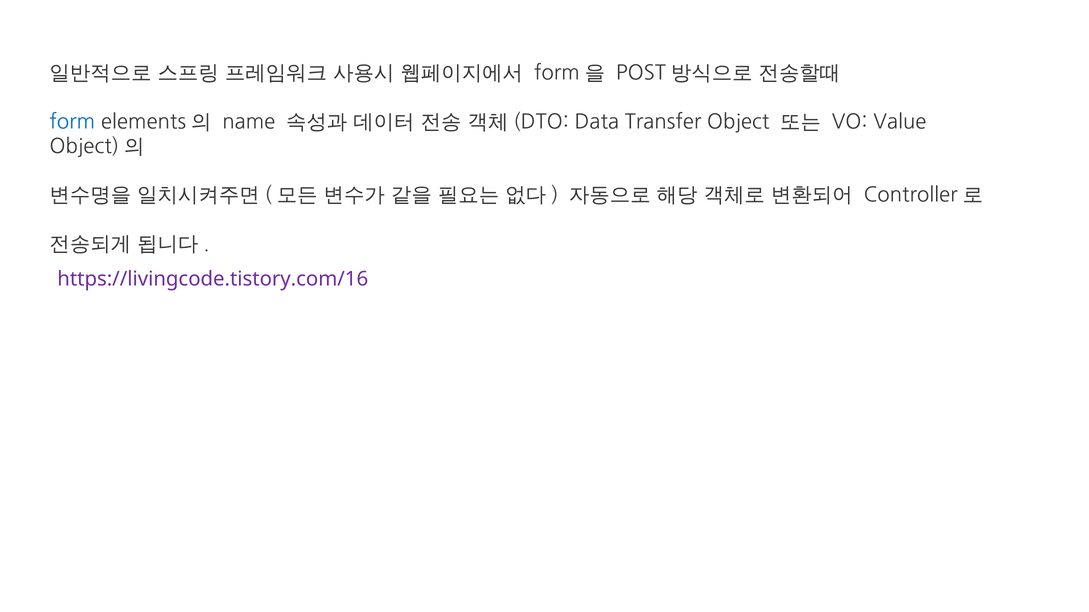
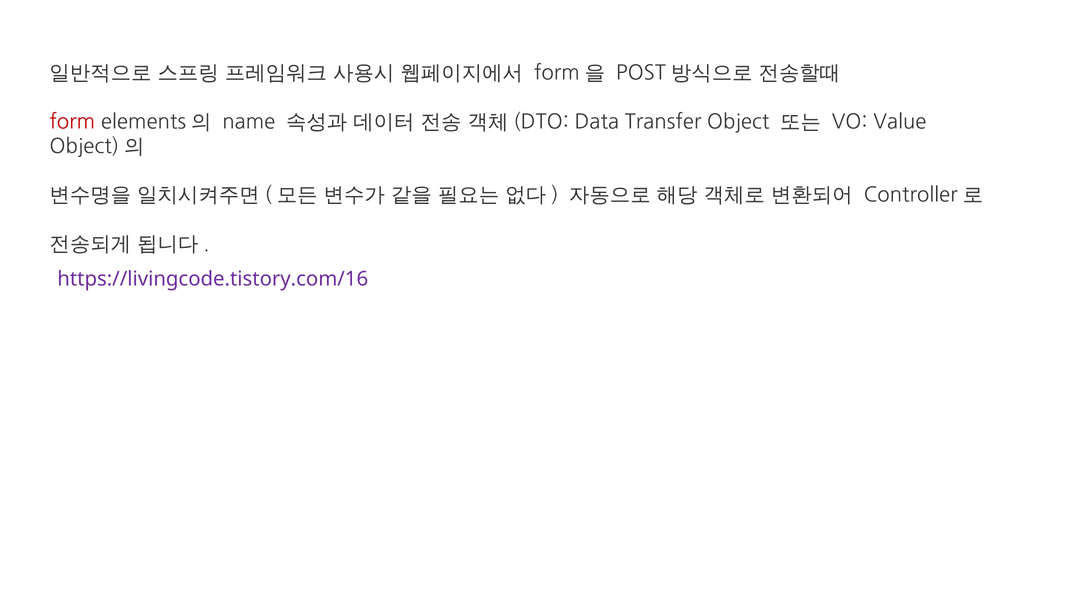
form colour: blue -> red
